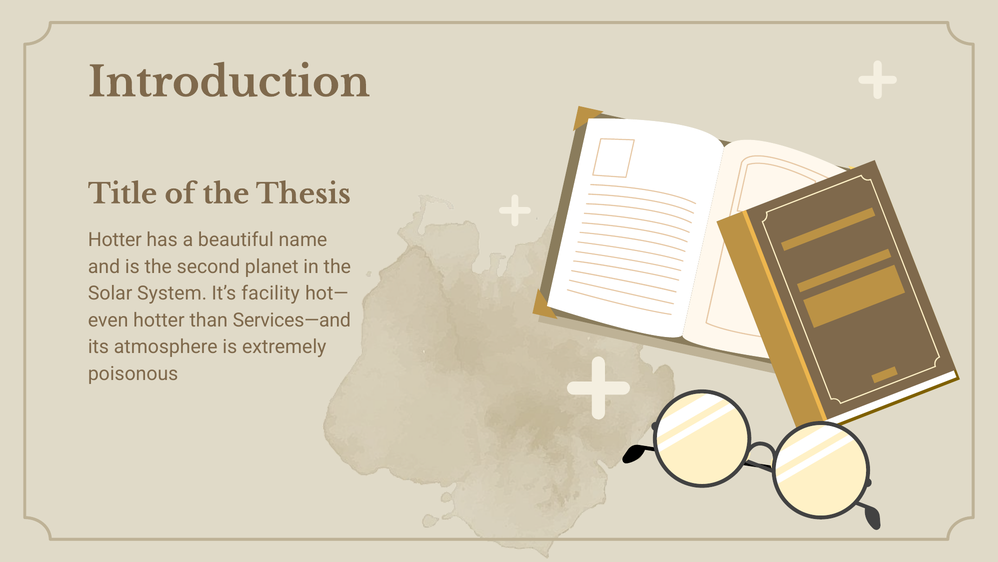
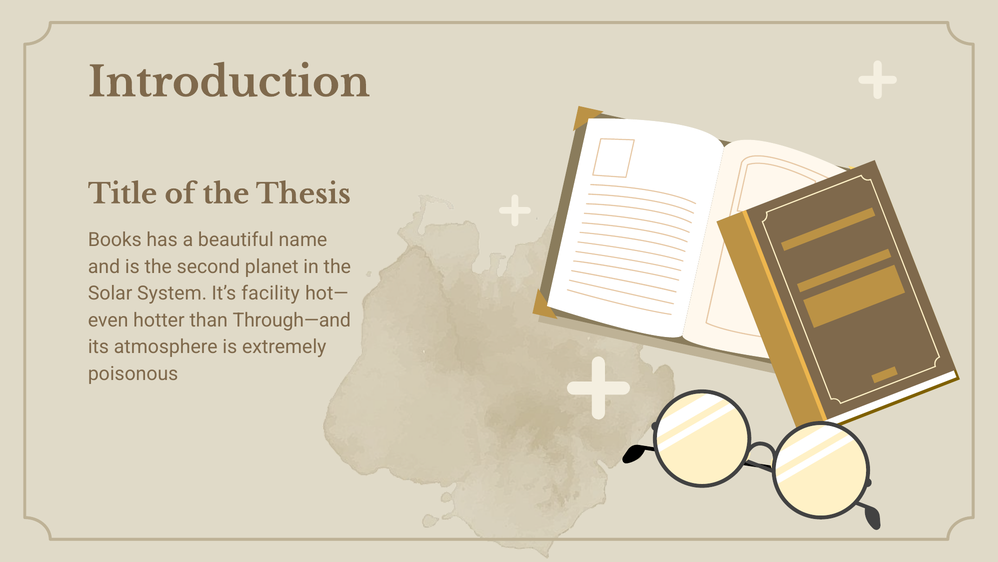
Hotter at (115, 240): Hotter -> Books
Services—and: Services—and -> Through—and
